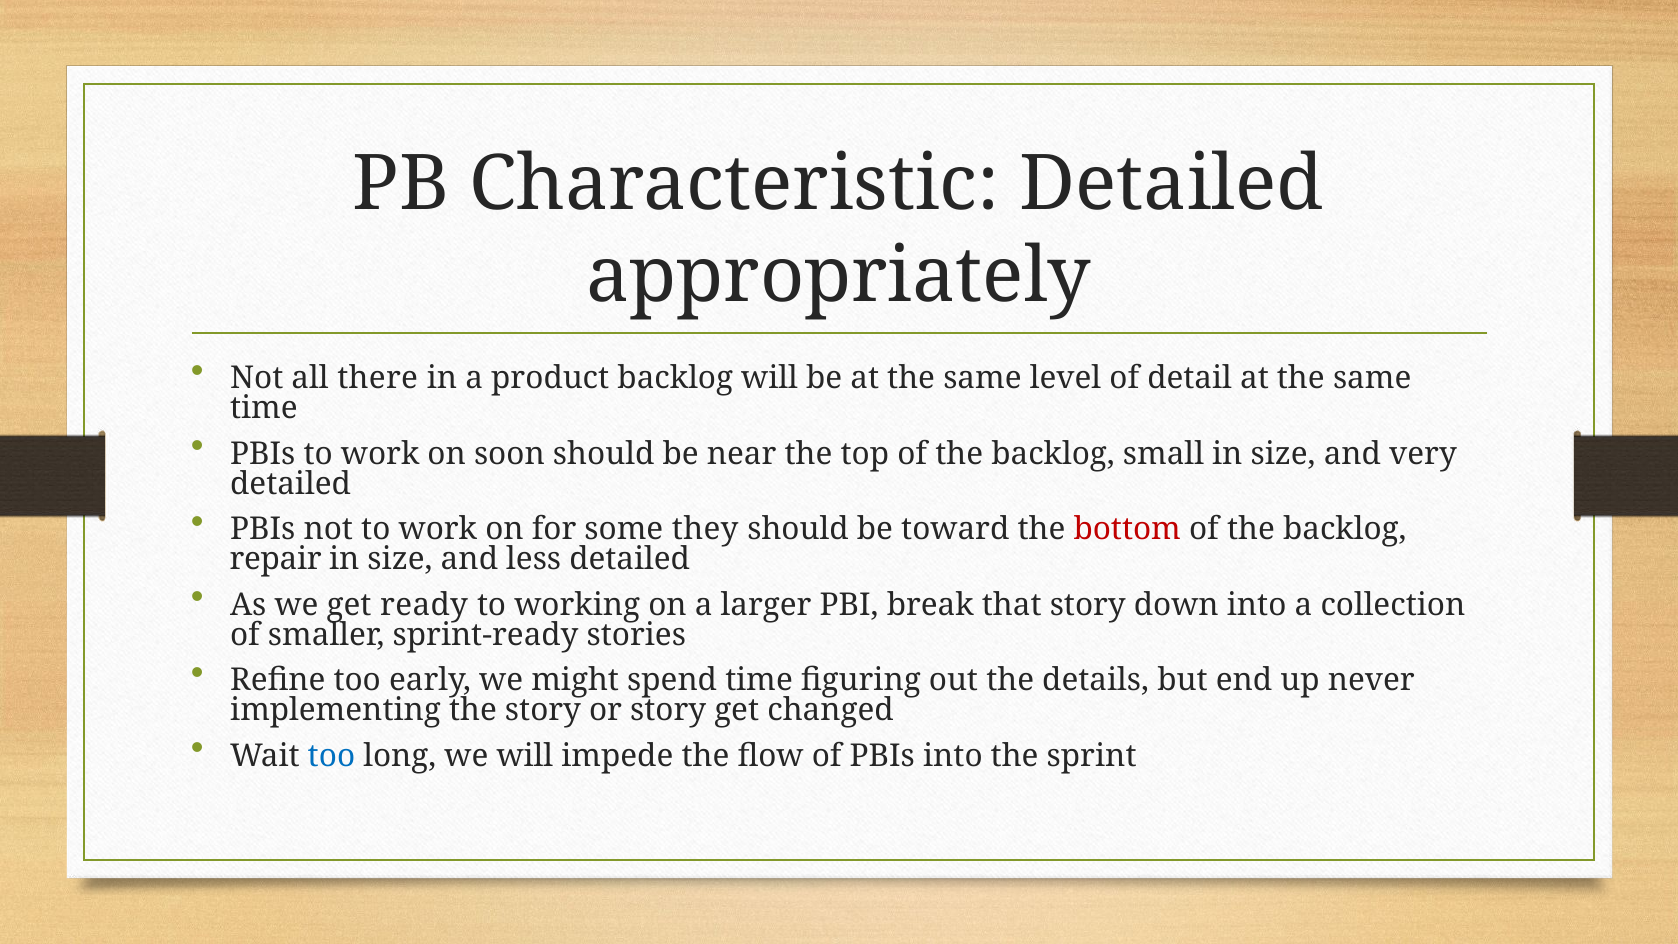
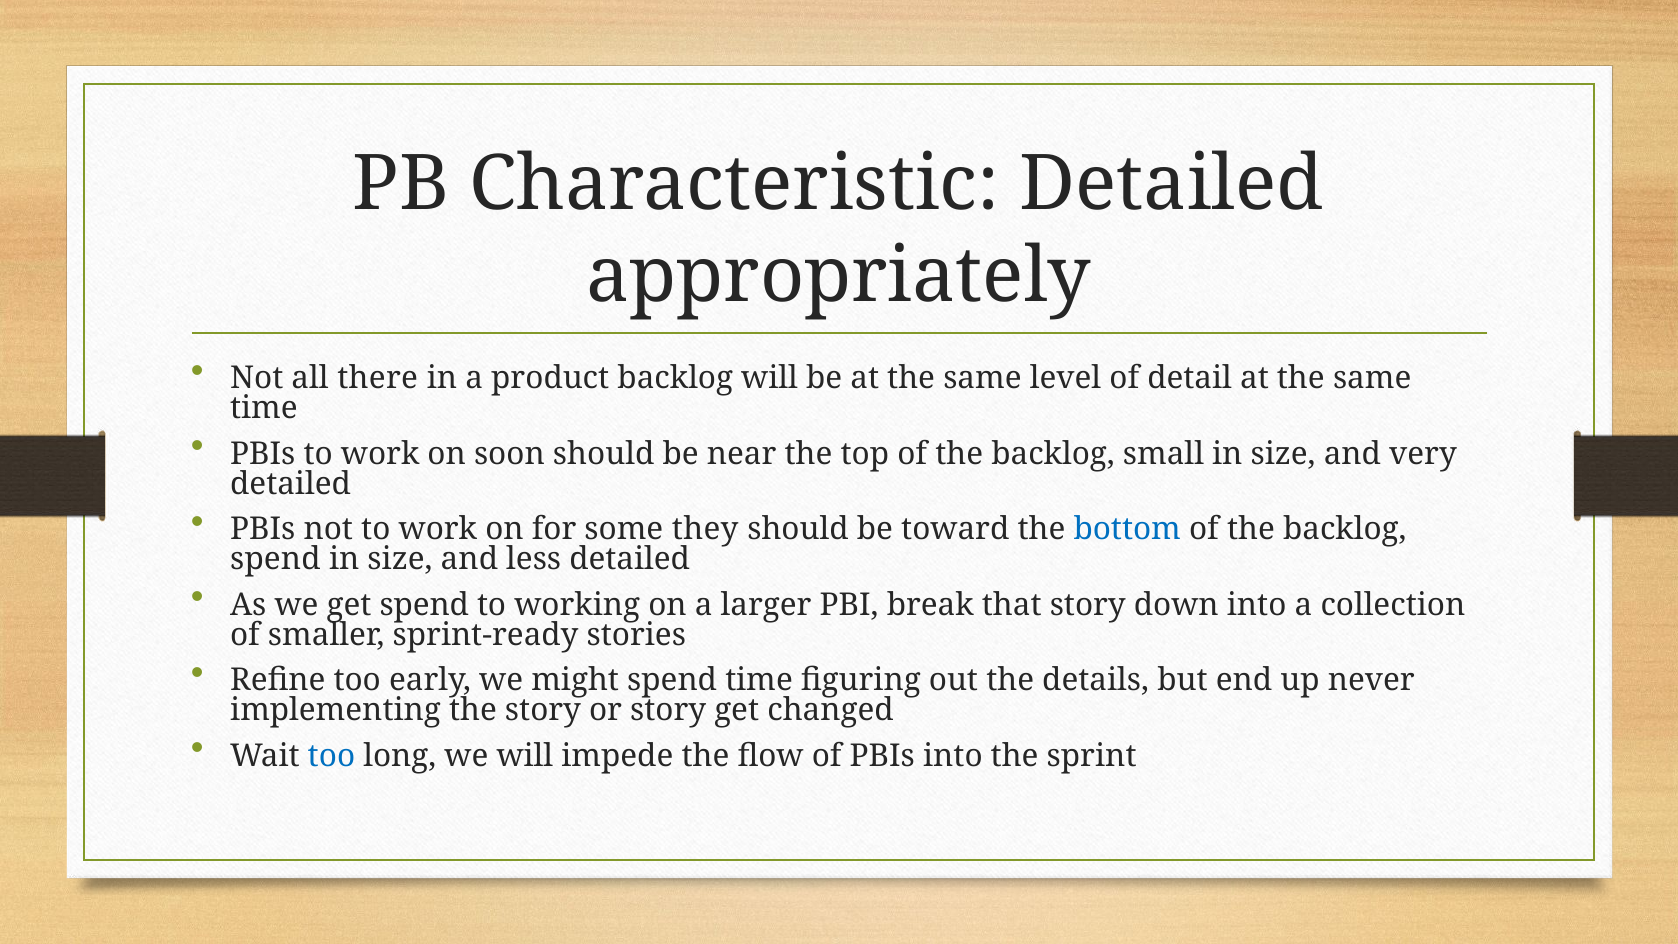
bottom colour: red -> blue
repair at (276, 559): repair -> spend
get ready: ready -> spend
